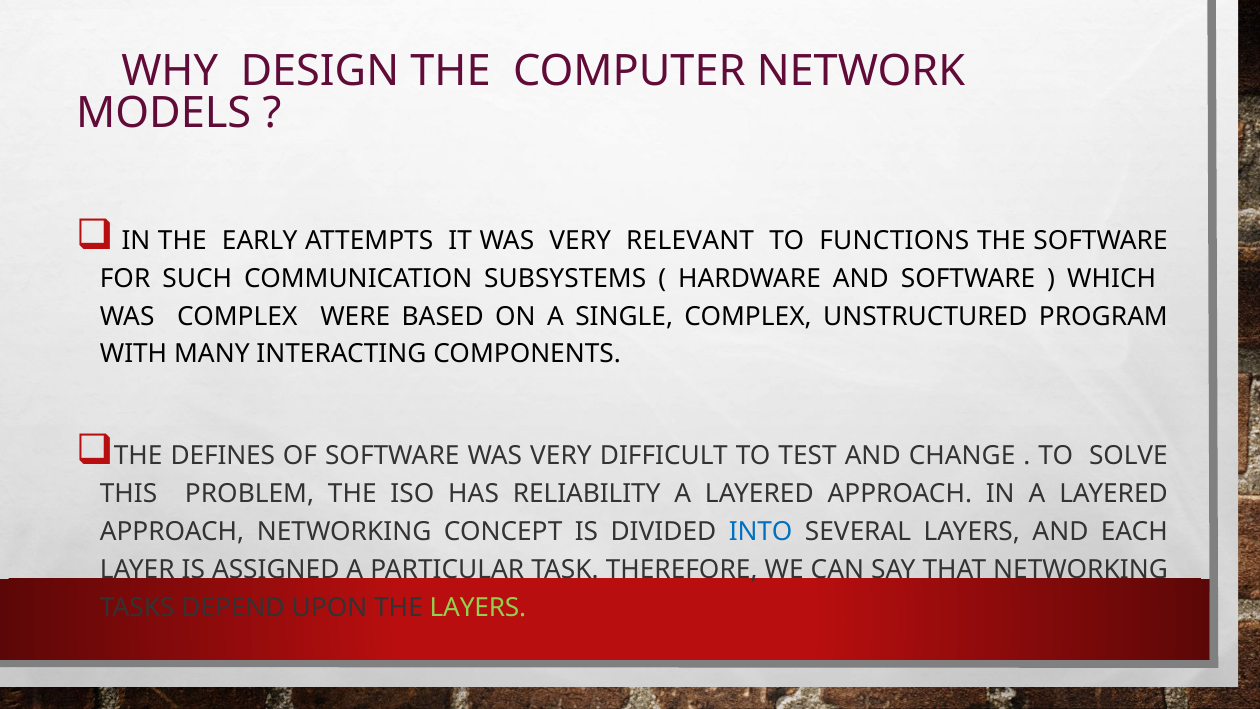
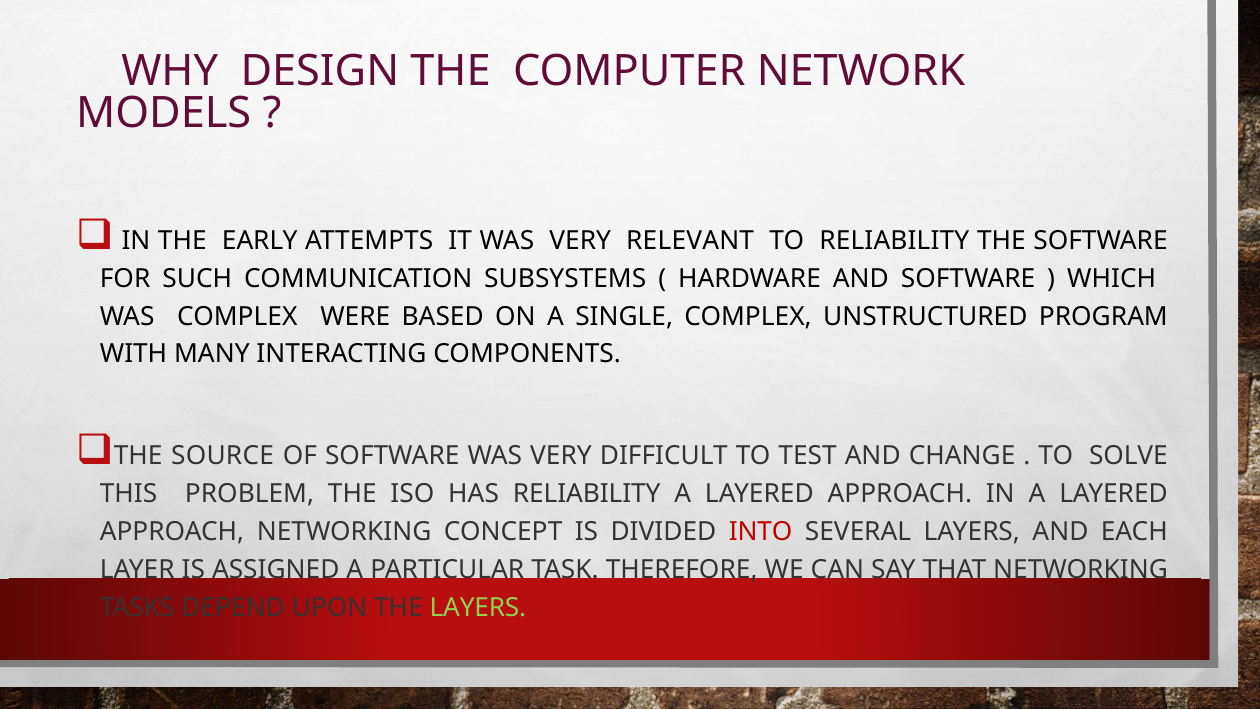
TO FUNCTIONS: FUNCTIONS -> RELIABILITY
DEFINES: DEFINES -> SOURCE
INTO colour: blue -> red
